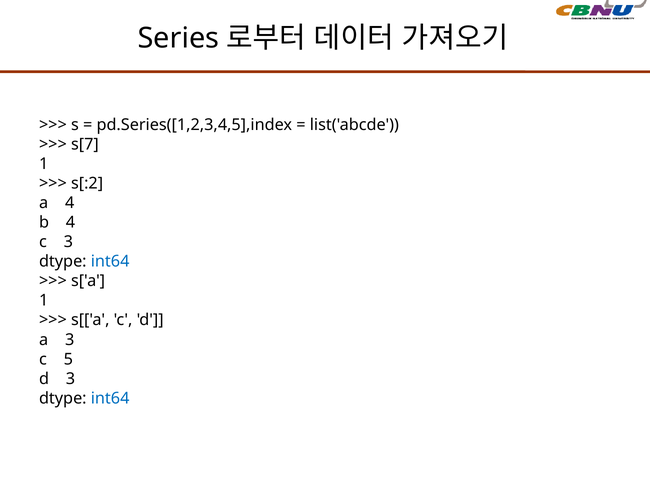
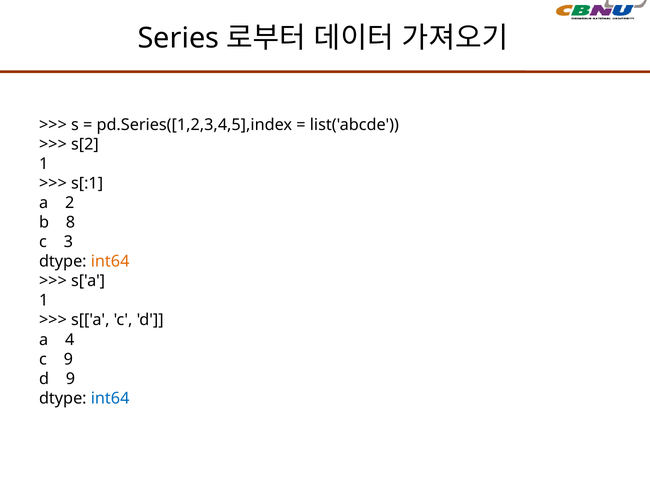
s[7: s[7 -> s[2
s[:2: s[:2 -> s[:1
a 4: 4 -> 2
b 4: 4 -> 8
int64 at (110, 261) colour: blue -> orange
a 3: 3 -> 4
c 5: 5 -> 9
d 3: 3 -> 9
